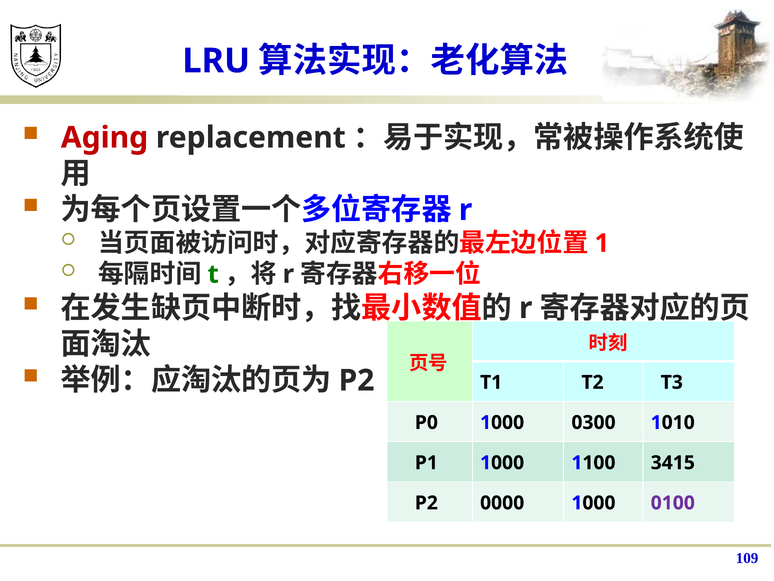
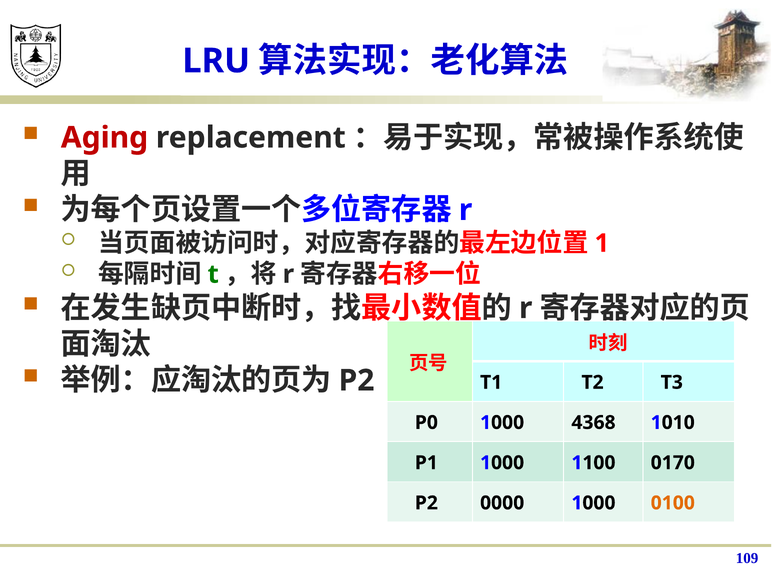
0300: 0300 -> 4368
3415: 3415 -> 0170
0100 colour: purple -> orange
